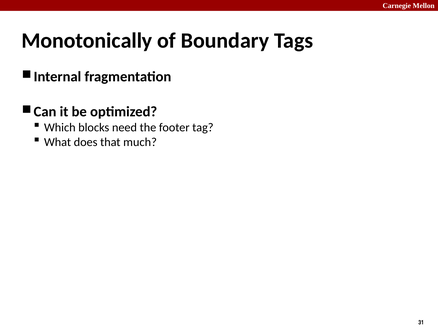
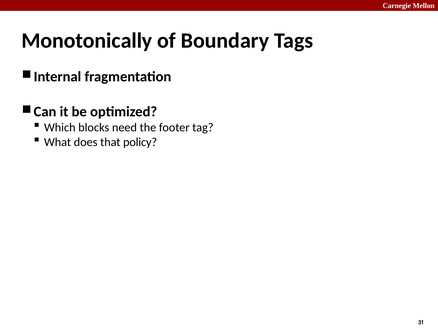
much: much -> policy
